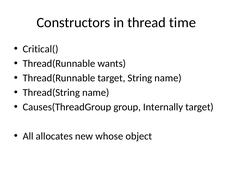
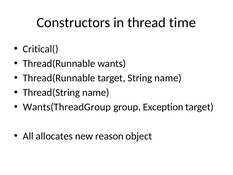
Causes(ThreadGroup: Causes(ThreadGroup -> Wants(ThreadGroup
Internally: Internally -> Exception
whose: whose -> reason
